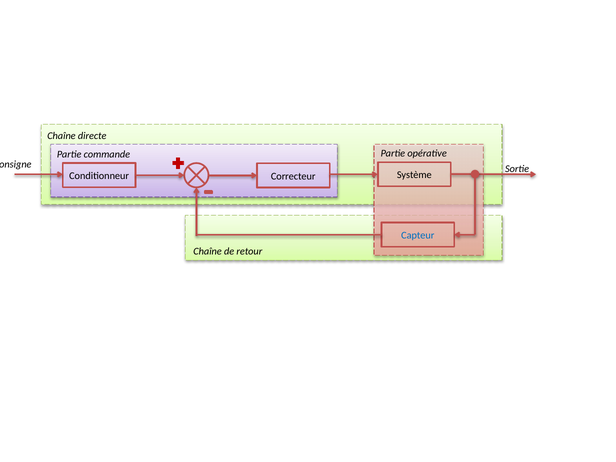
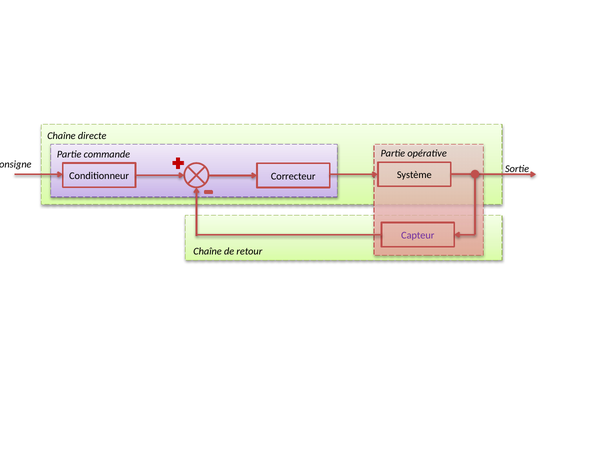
Capteur colour: blue -> purple
